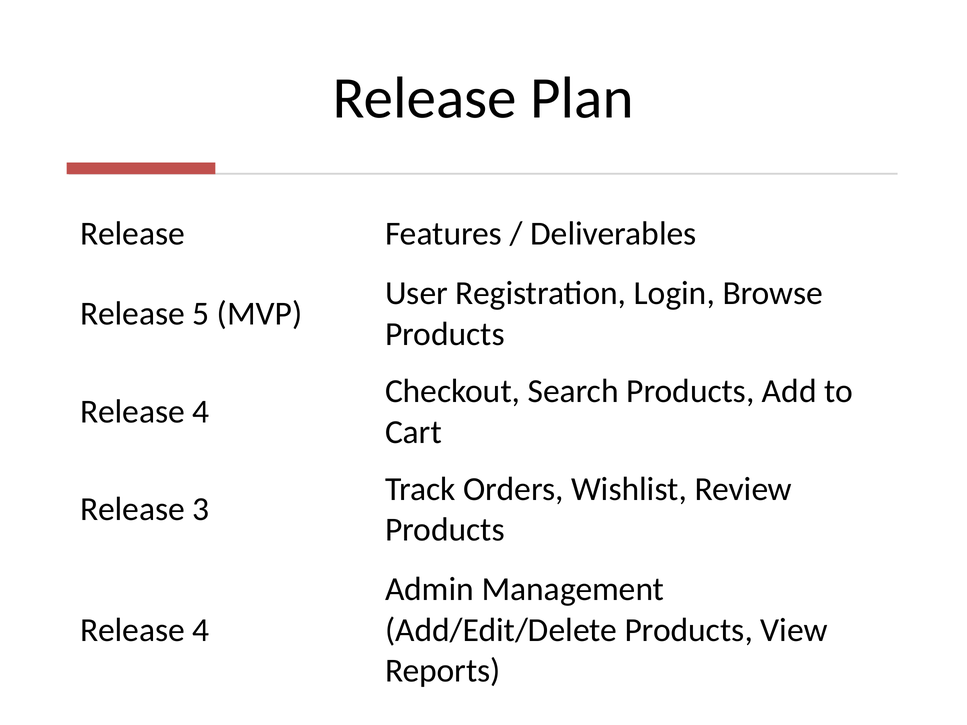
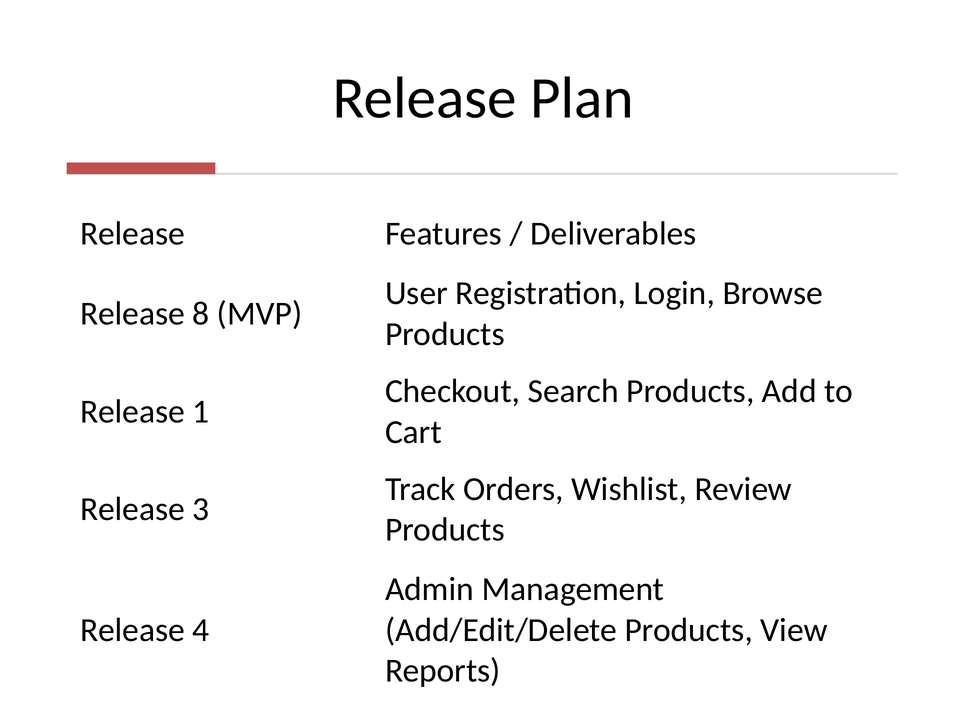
5: 5 -> 8
4 at (201, 412): 4 -> 1
